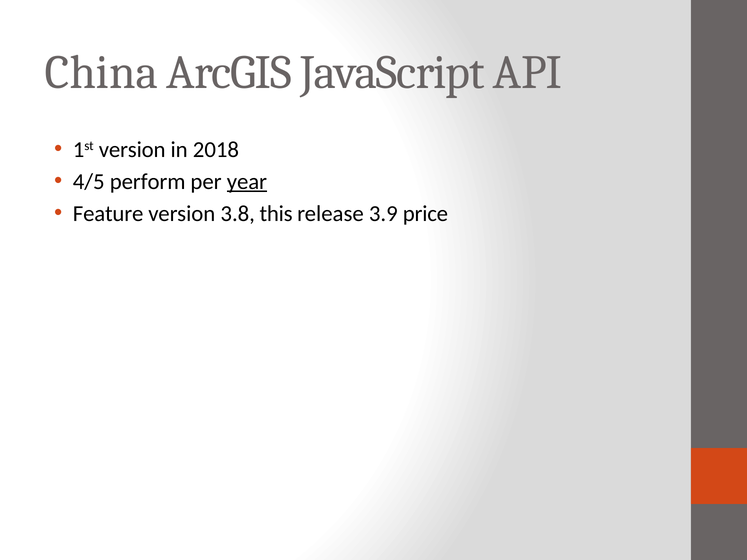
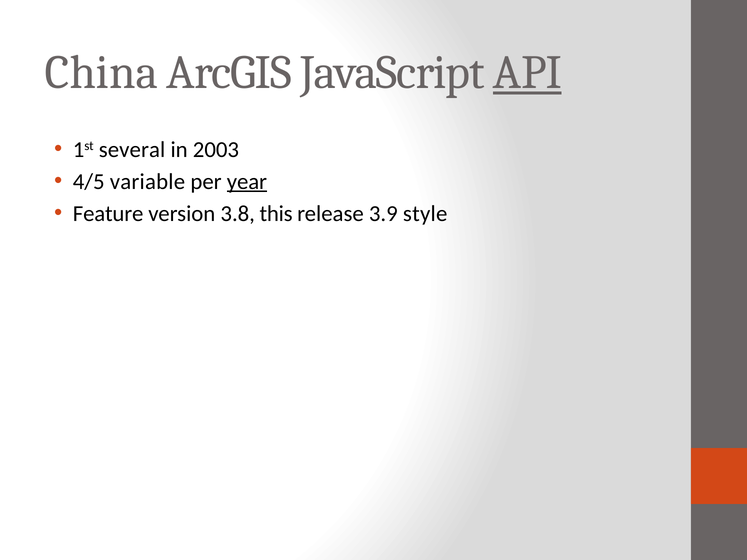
API underline: none -> present
1st version: version -> several
2018: 2018 -> 2003
perform: perform -> variable
price: price -> style
